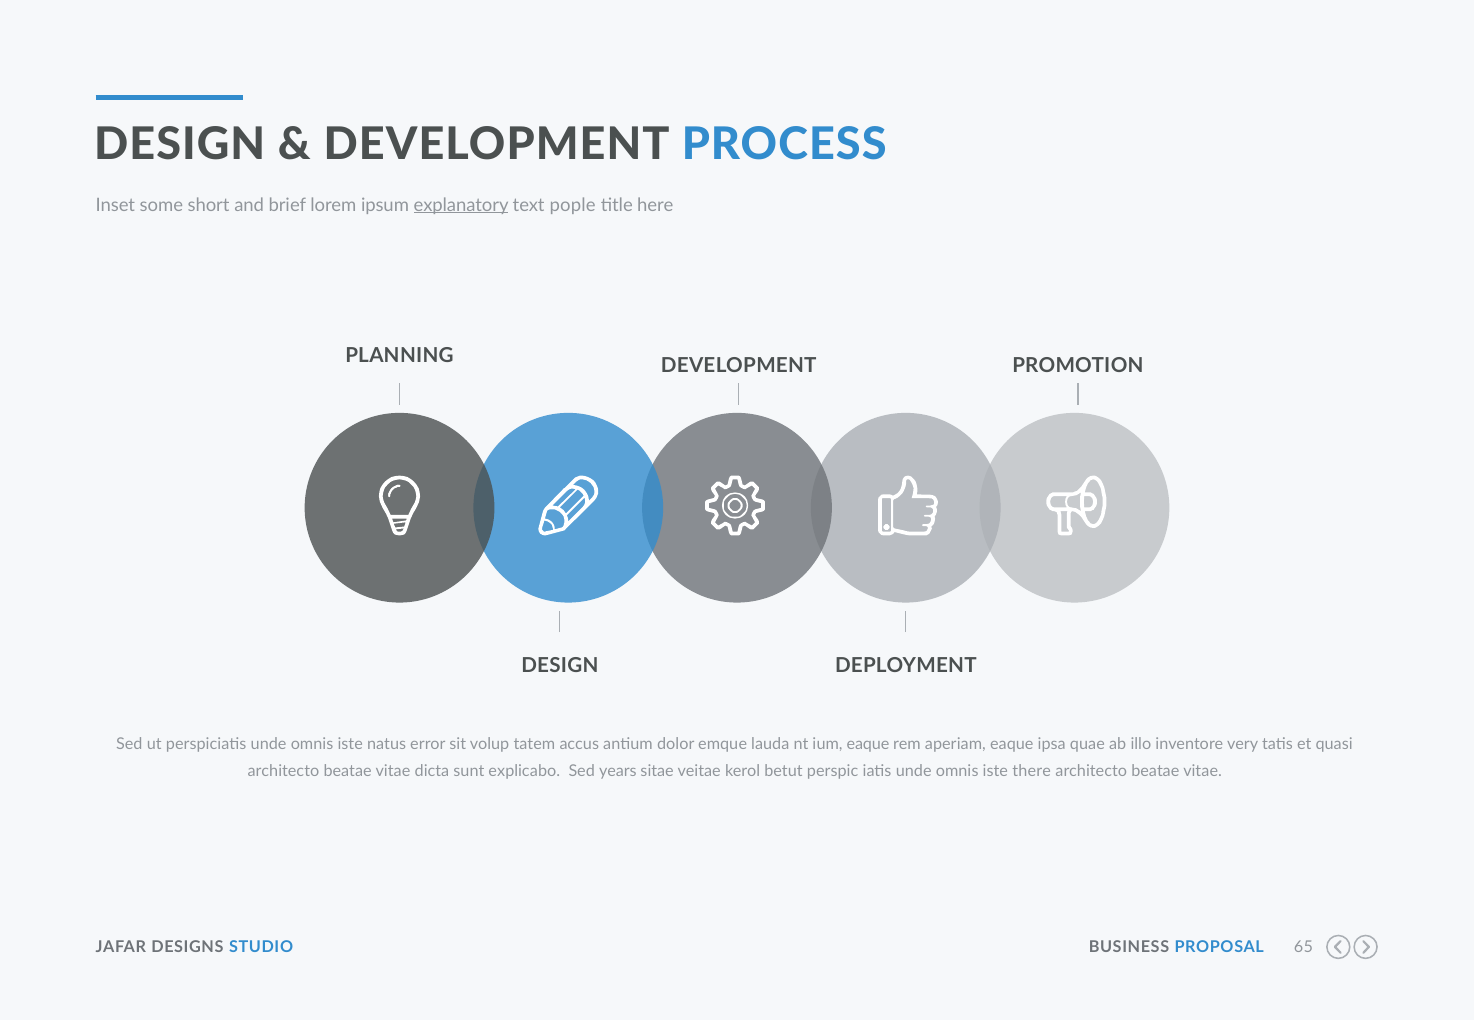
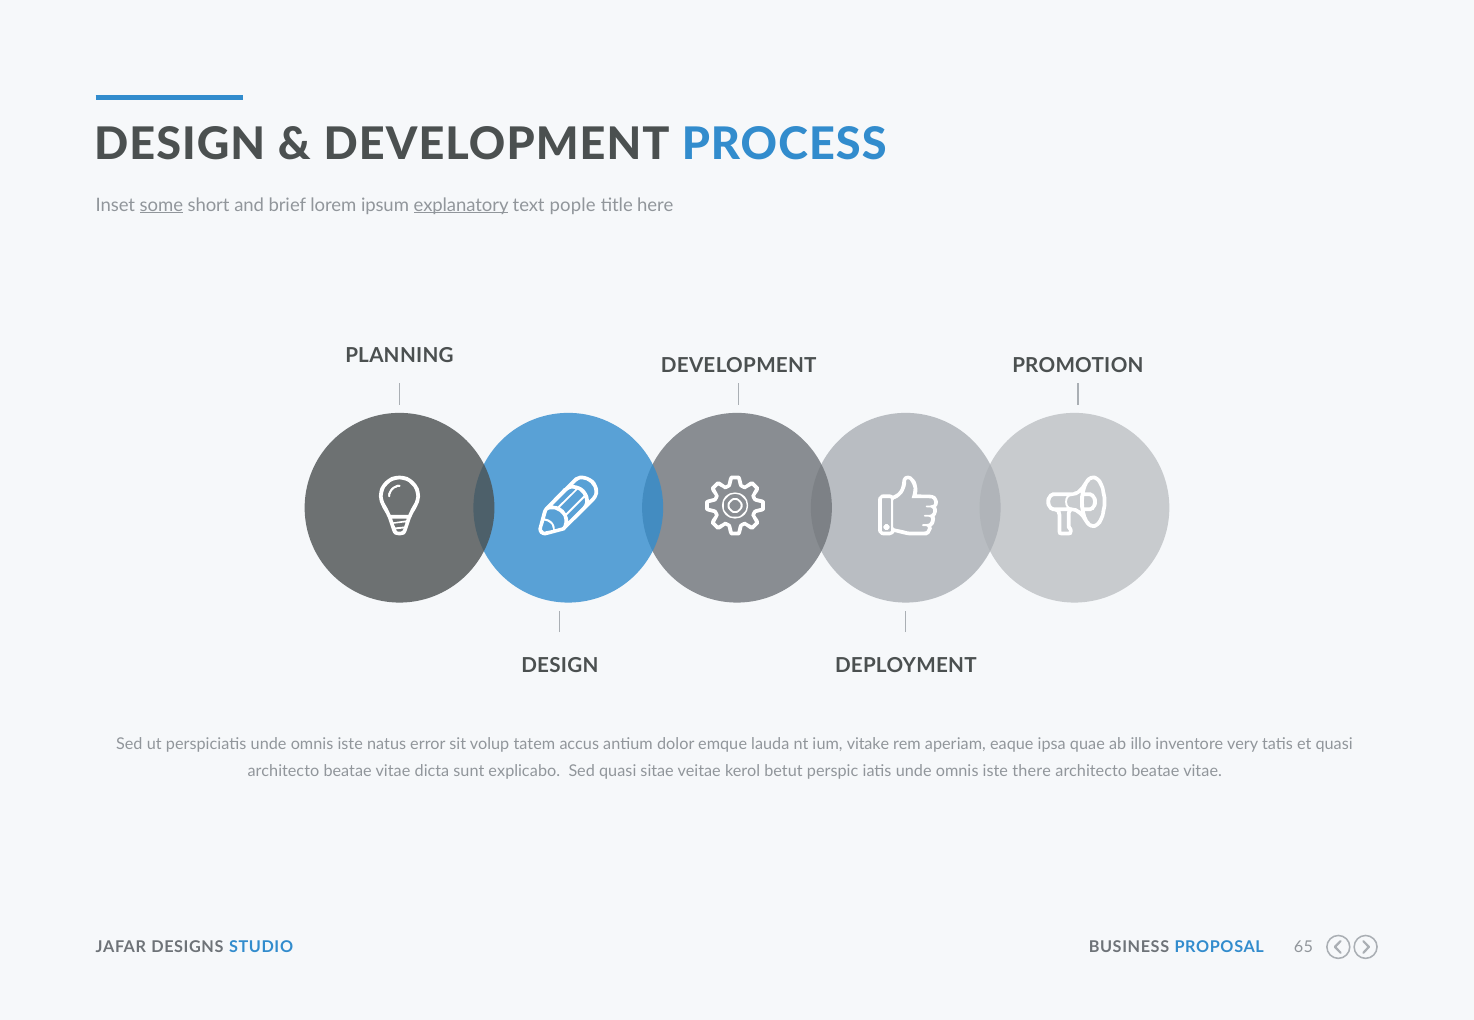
some underline: none -> present
ium eaque: eaque -> vitake
Sed years: years -> quasi
